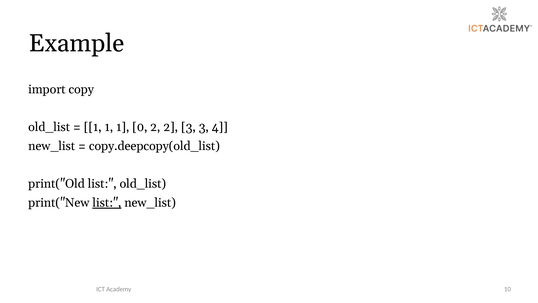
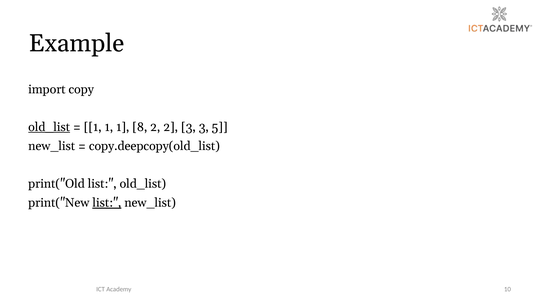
old_list at (49, 127) underline: none -> present
0: 0 -> 8
4: 4 -> 5
